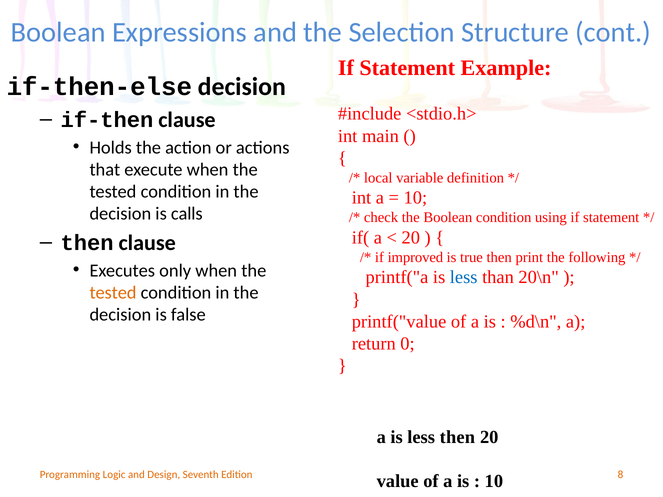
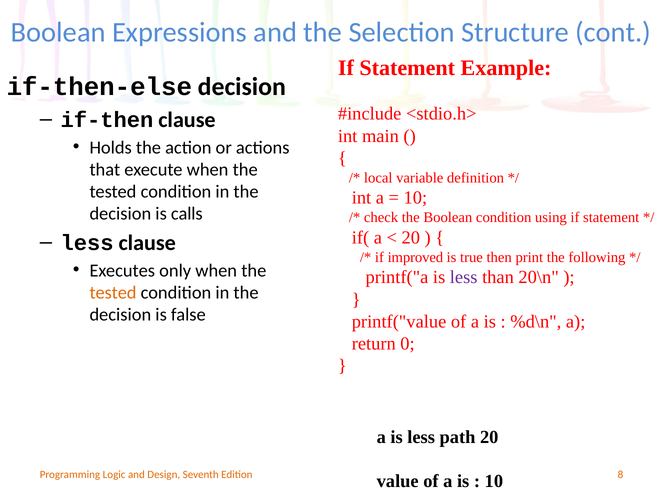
then at (87, 243): then -> less
less at (464, 277) colour: blue -> purple
less then: then -> path
